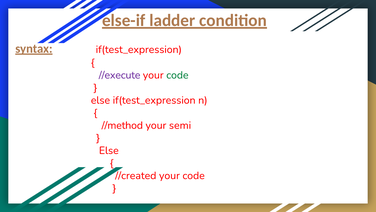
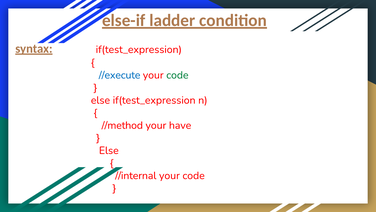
//execute colour: purple -> blue
semi: semi -> have
//created: //created -> //internal
